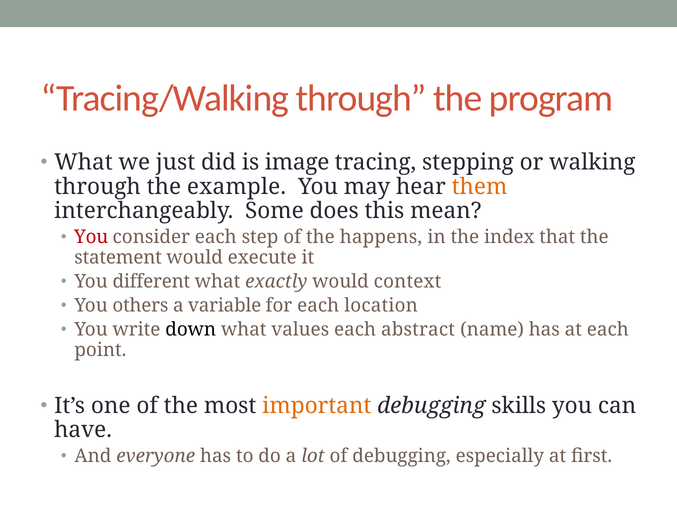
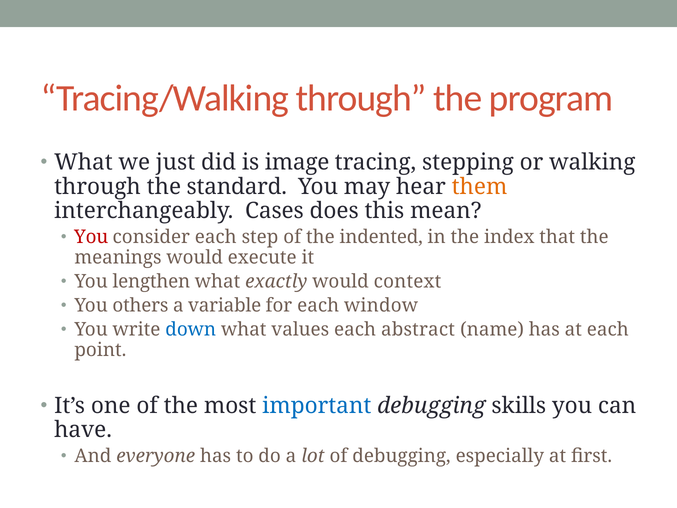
example: example -> standard
Some: Some -> Cases
happens: happens -> indented
statement: statement -> meanings
different: different -> lengthen
location: location -> window
down colour: black -> blue
important colour: orange -> blue
